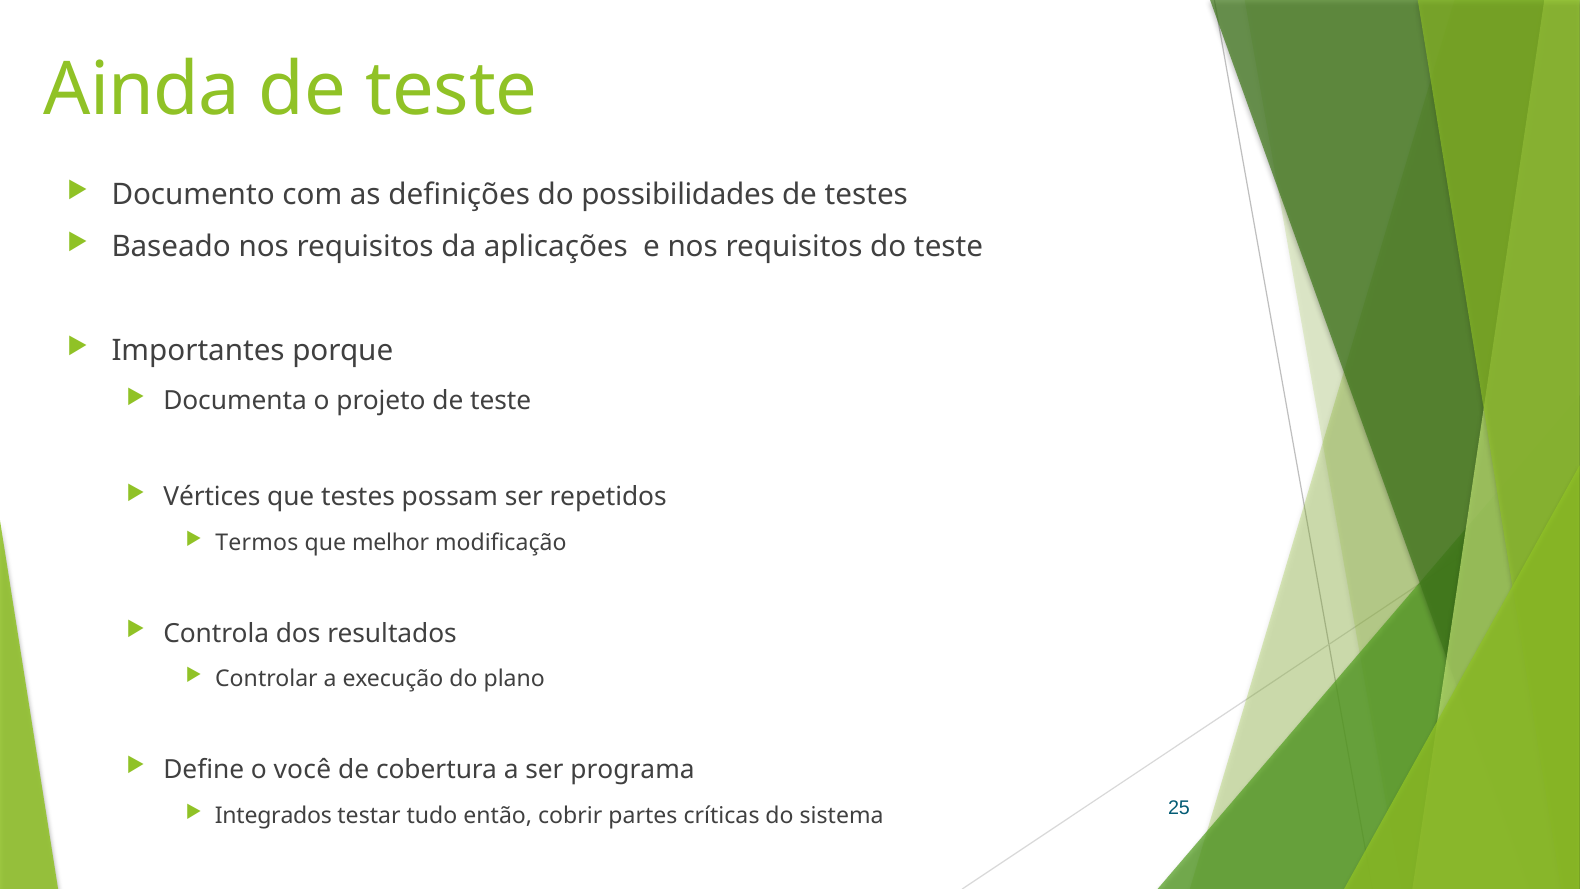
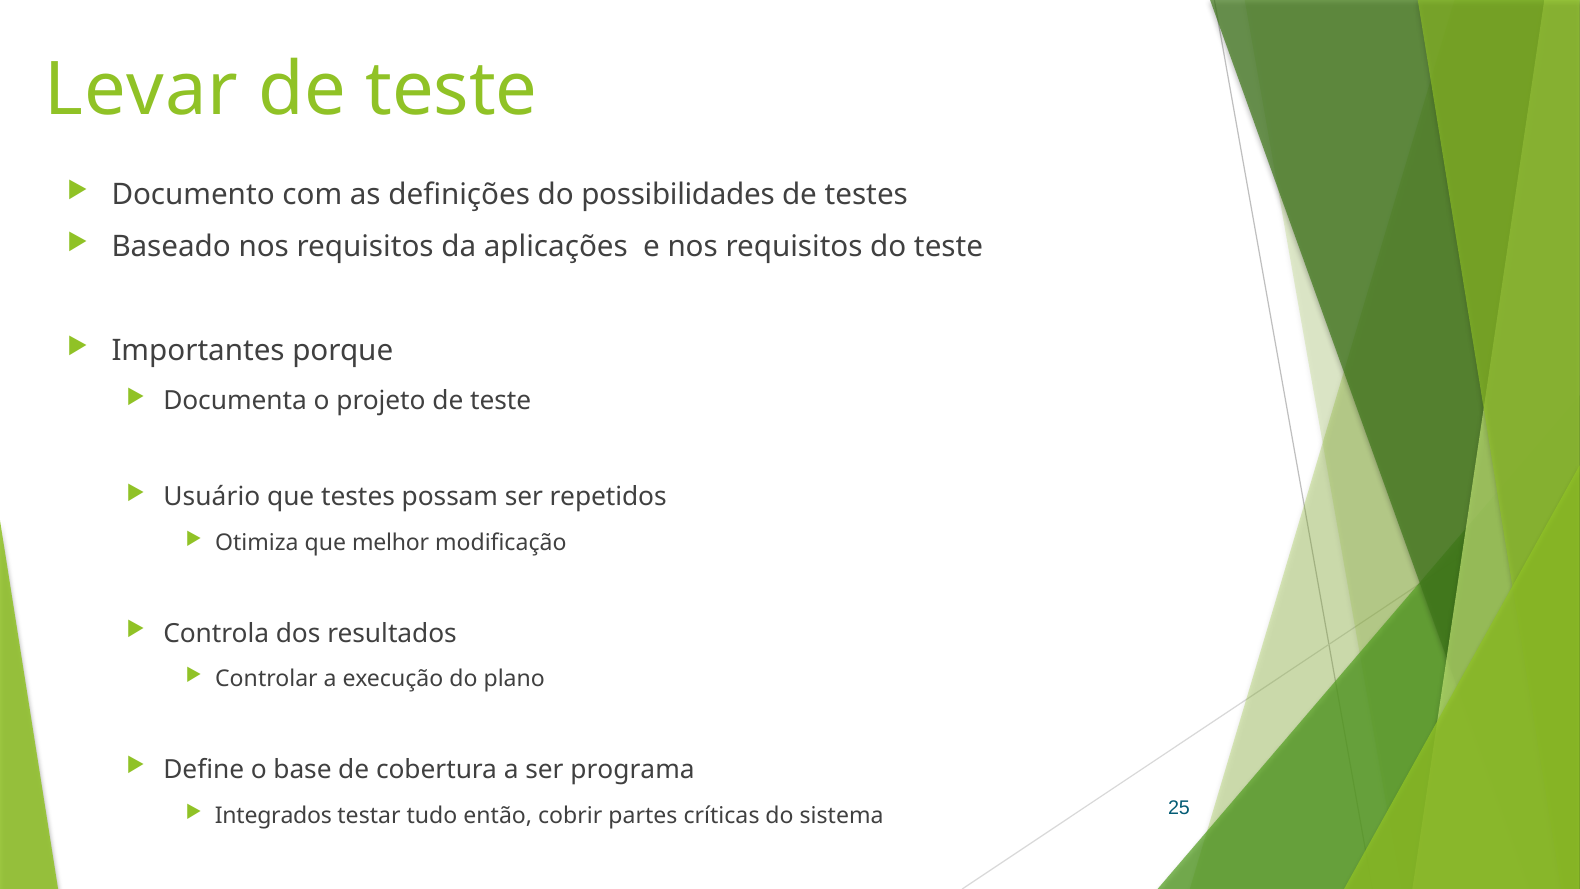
Ainda: Ainda -> Levar
Vértices: Vértices -> Usuário
Termos: Termos -> Otimiza
você: você -> base
